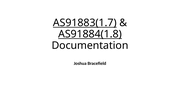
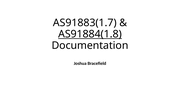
AS91883(1.7 underline: present -> none
